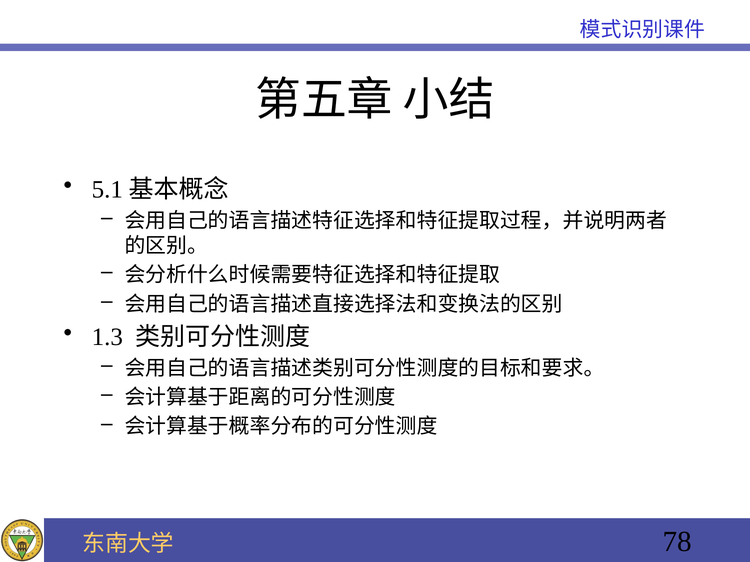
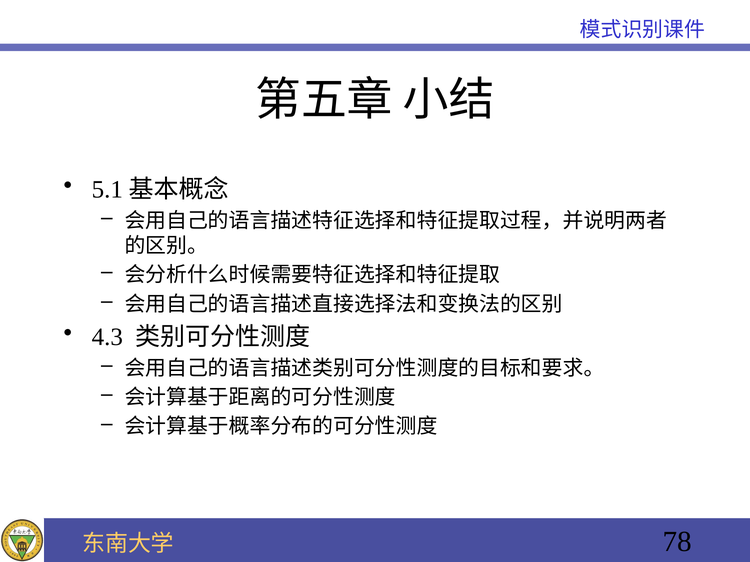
1.3: 1.3 -> 4.3
